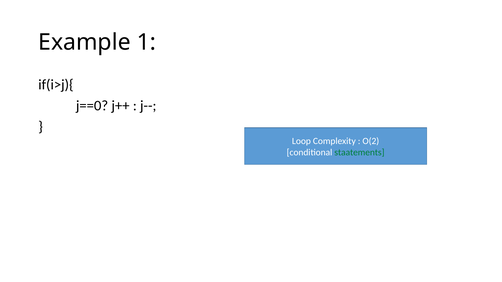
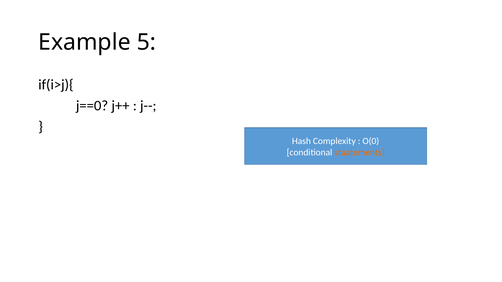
1: 1 -> 5
Loop: Loop -> Hash
O(2: O(2 -> O(0
staatements colour: green -> orange
